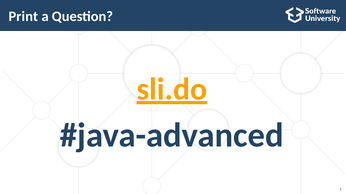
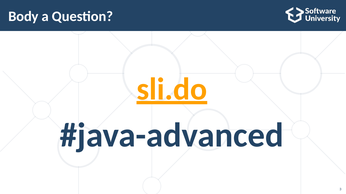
Print: Print -> Body
